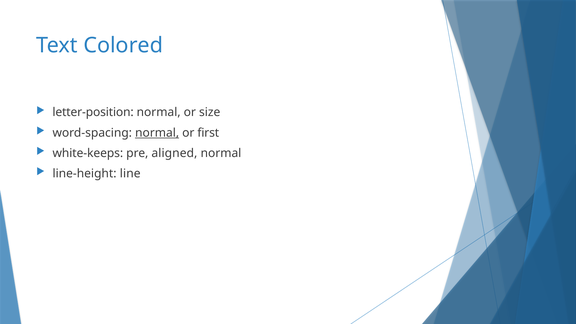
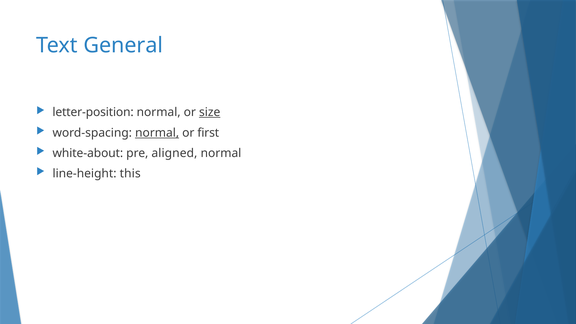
Colored: Colored -> General
size underline: none -> present
white-keeps: white-keeps -> white-about
line: line -> this
